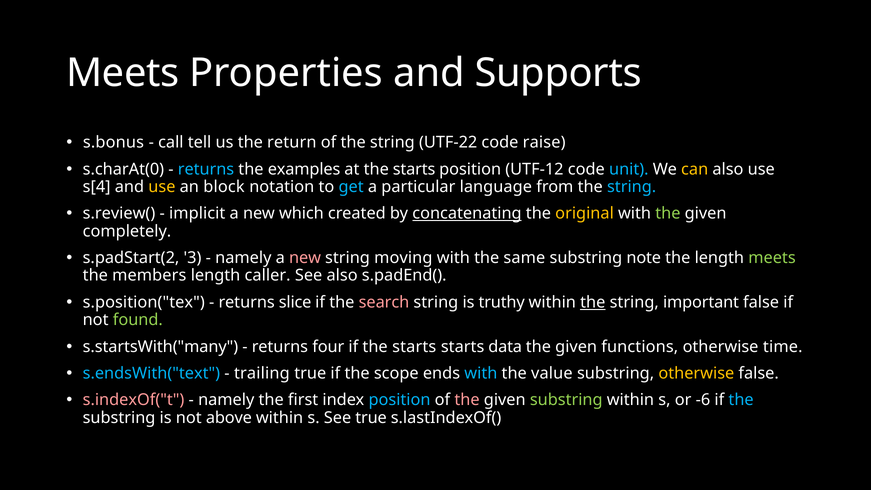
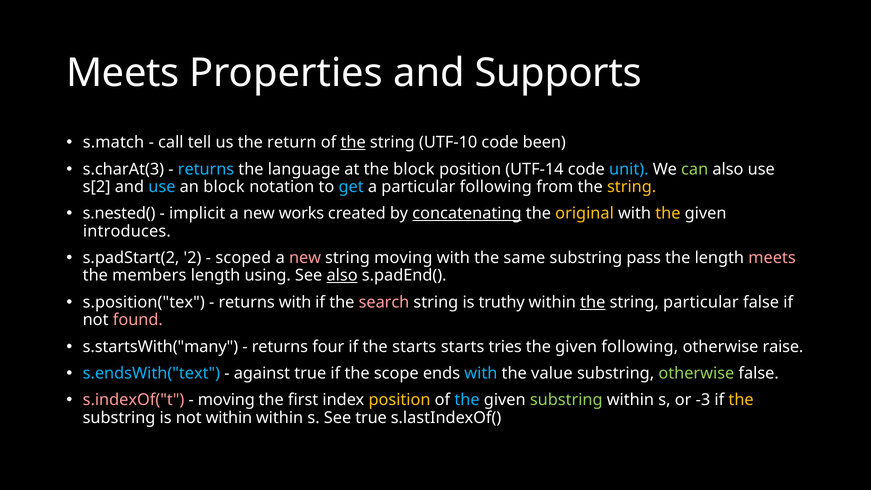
s.bonus: s.bonus -> s.match
the at (353, 142) underline: none -> present
UTF-22: UTF-22 -> UTF-10
raise: raise -> been
s.charAt(0: s.charAt(0 -> s.charAt(3
examples: examples -> language
at the starts: starts -> block
UTF-12: UTF-12 -> UTF-14
can colour: yellow -> light green
s[4: s[4 -> s[2
use at (162, 187) colour: yellow -> light blue
particular language: language -> following
string at (632, 187) colour: light blue -> yellow
s.review(: s.review( -> s.nested(
which: which -> works
the at (668, 213) colour: light green -> yellow
completely: completely -> introduces
3: 3 -> 2
namely at (243, 258): namely -> scoped
note: note -> pass
meets at (772, 258) colour: light green -> pink
caller: caller -> using
also at (342, 276) underline: none -> present
returns slice: slice -> with
string important: important -> particular
found colour: light green -> pink
data: data -> tries
given functions: functions -> following
time: time -> raise
trailing: trailing -> against
otherwise at (696, 373) colour: yellow -> light green
namely at (226, 400): namely -> moving
position at (400, 400) colour: light blue -> yellow
the at (467, 400) colour: pink -> light blue
-6: -6 -> -3
the at (741, 400) colour: light blue -> yellow
not above: above -> within
